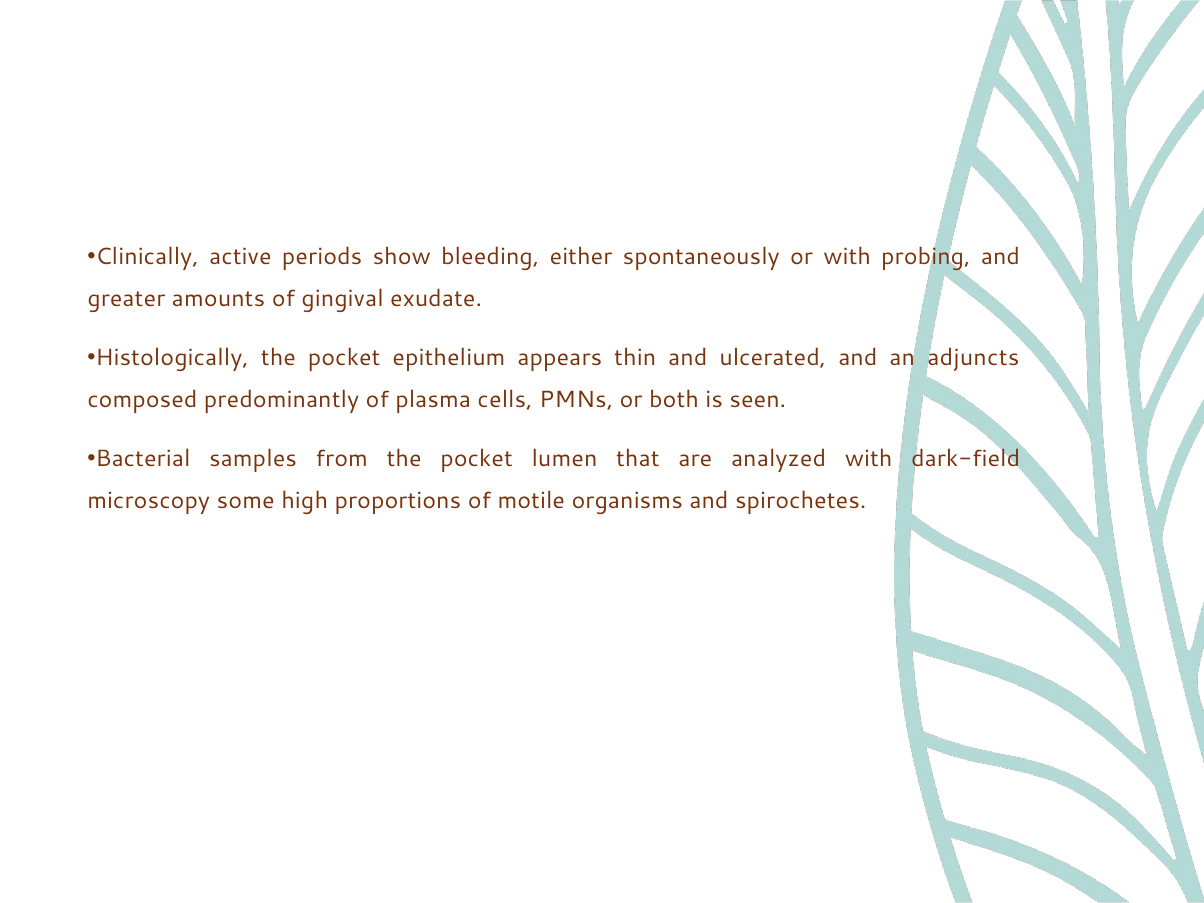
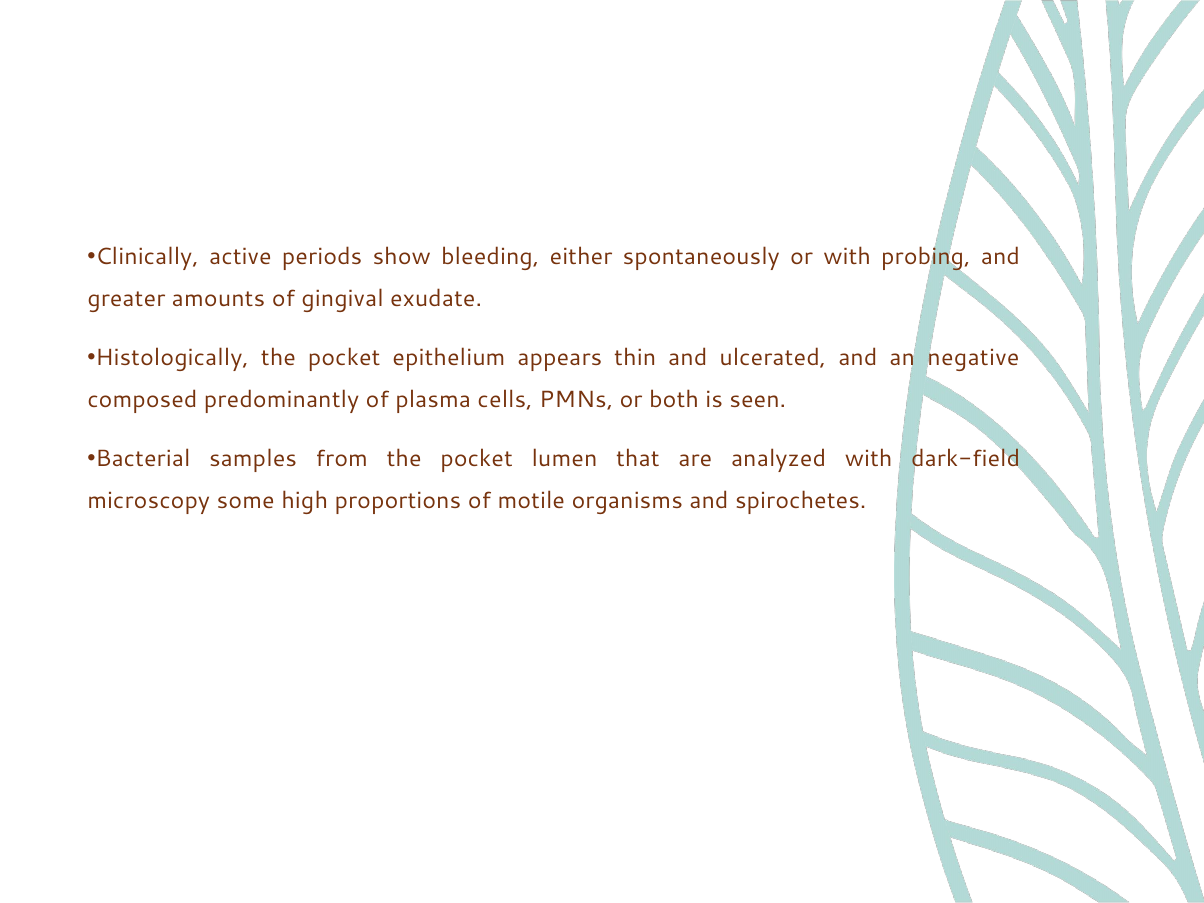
adjuncts: adjuncts -> negative
